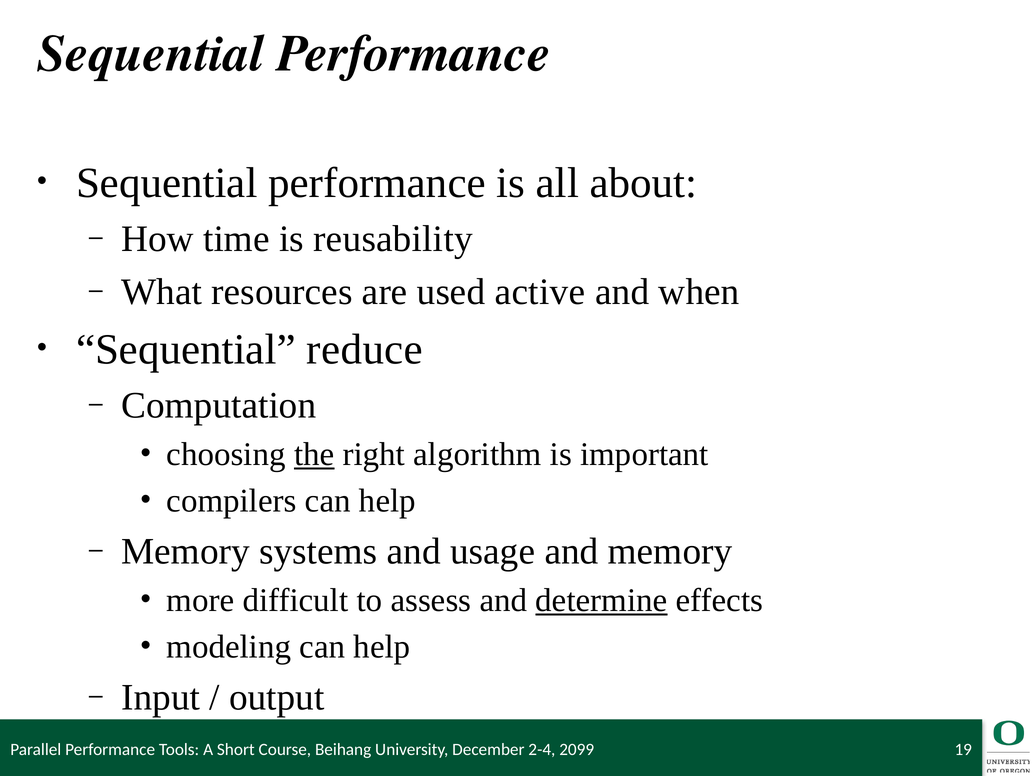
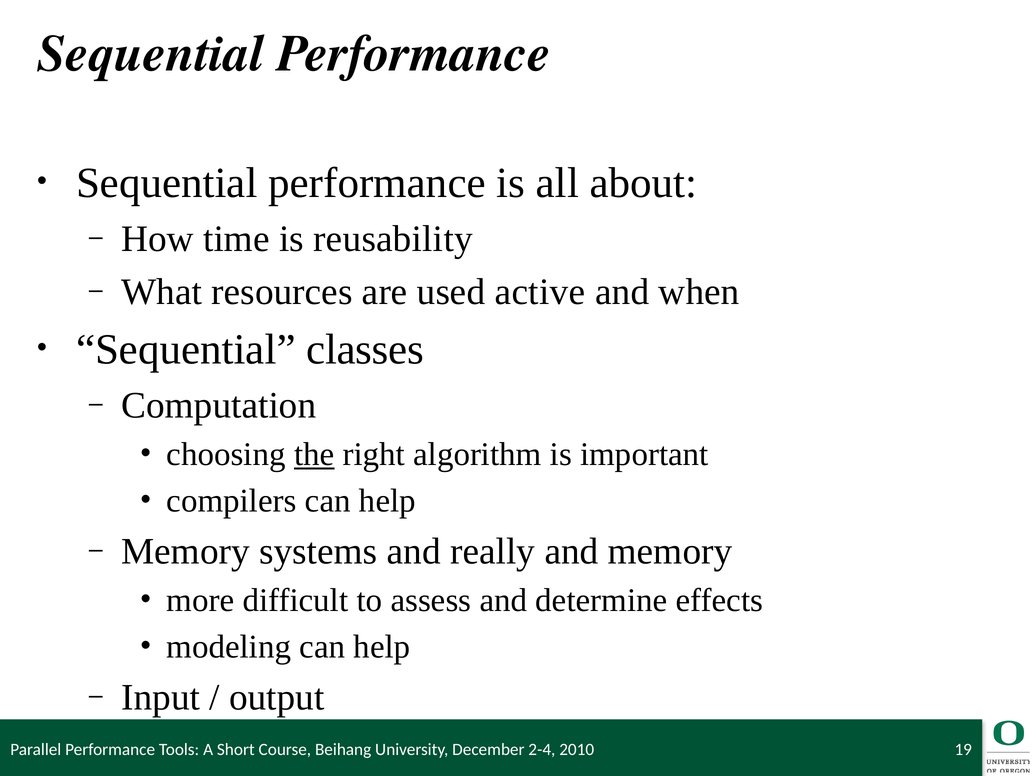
reduce: reduce -> classes
usage: usage -> really
determine underline: present -> none
2099: 2099 -> 2010
